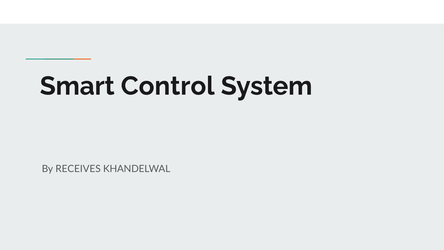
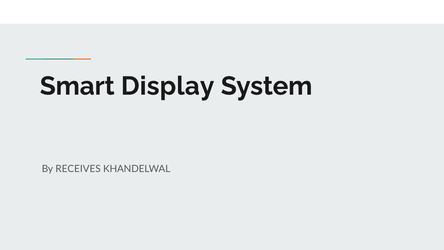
Control: Control -> Display
